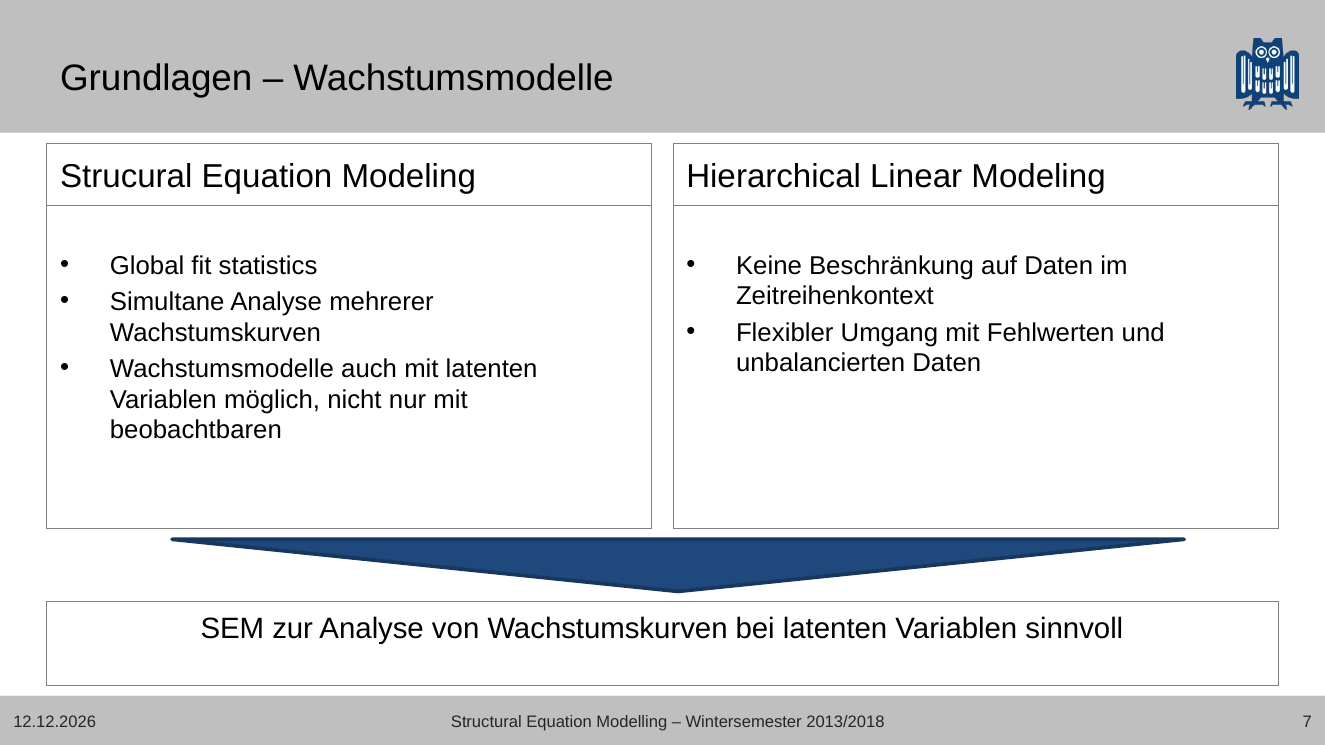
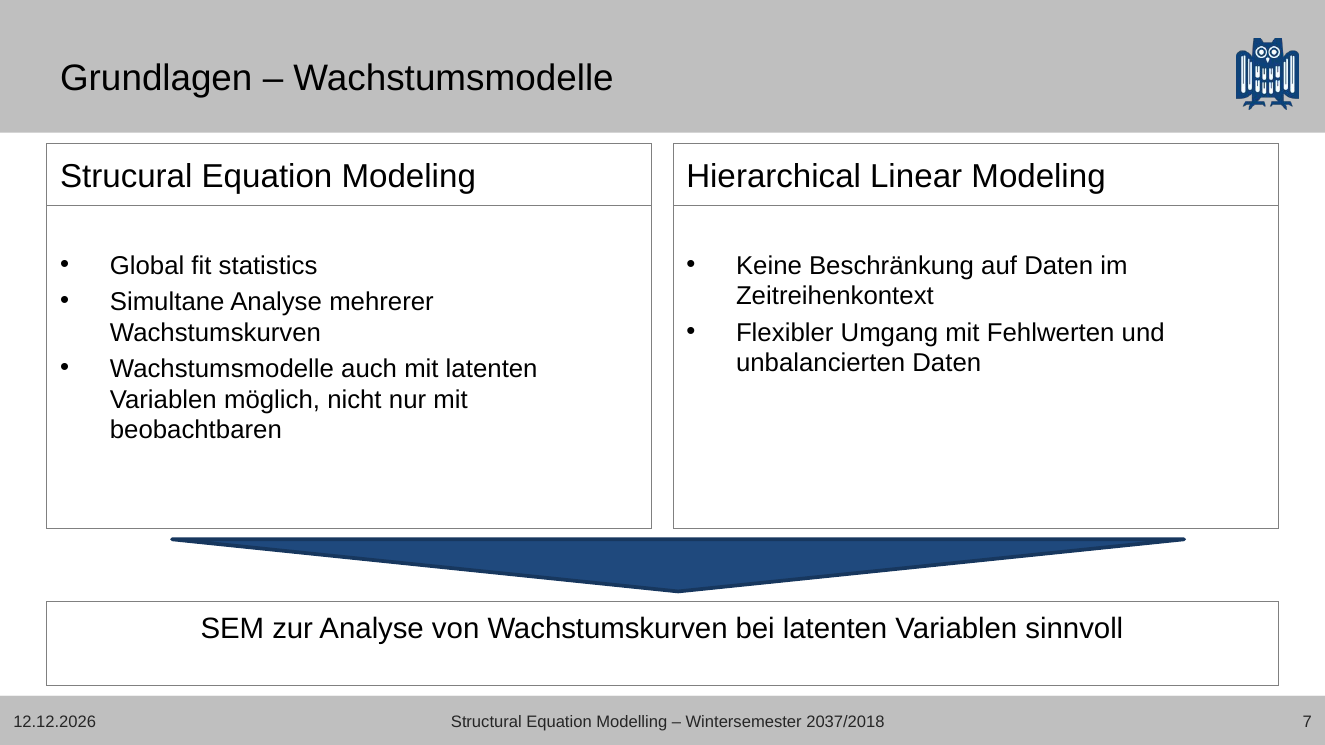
2013/2018: 2013/2018 -> 2037/2018
